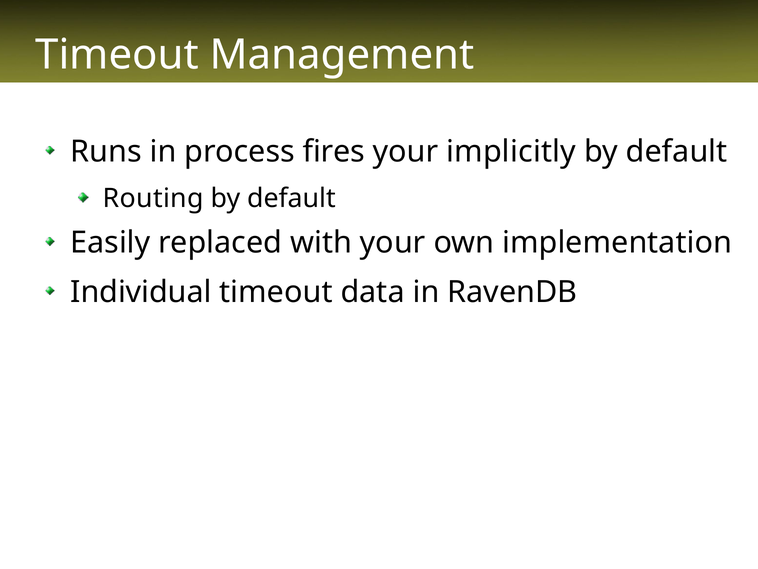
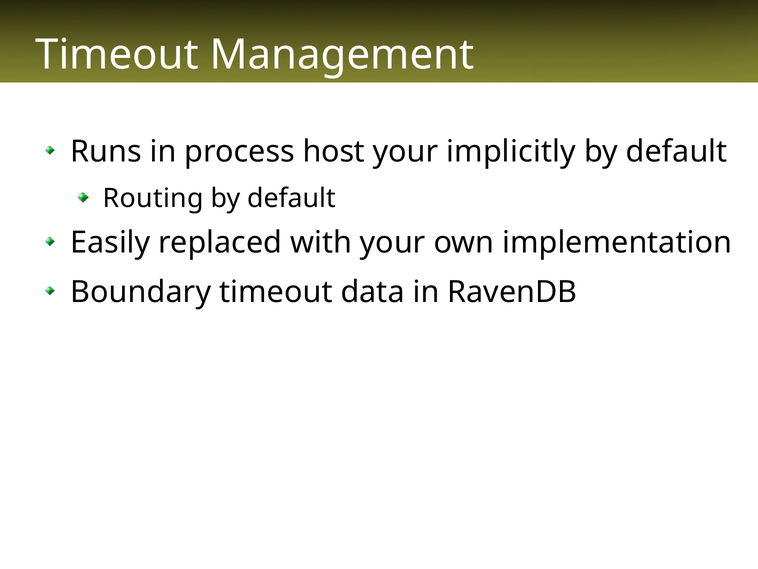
fires: fires -> host
Individual: Individual -> Boundary
